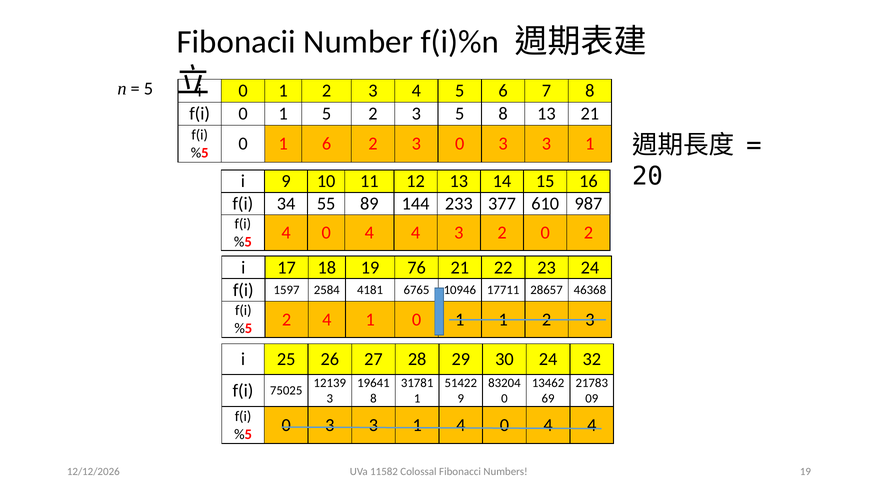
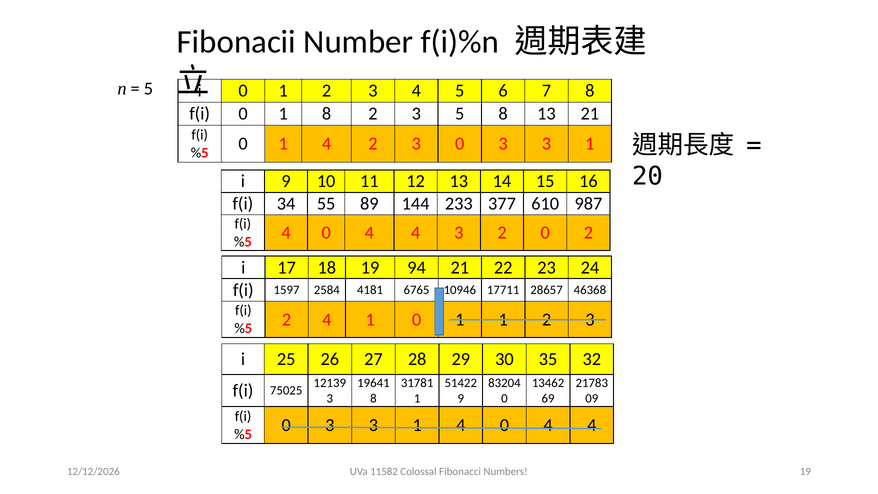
1 5: 5 -> 8
0 1 6: 6 -> 4
76: 76 -> 94
30 24: 24 -> 35
